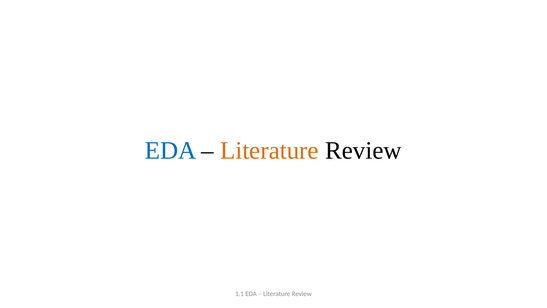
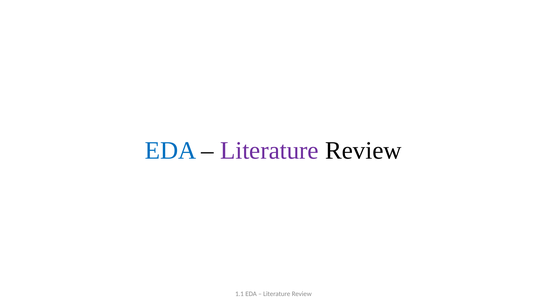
Literature at (269, 150) colour: orange -> purple
